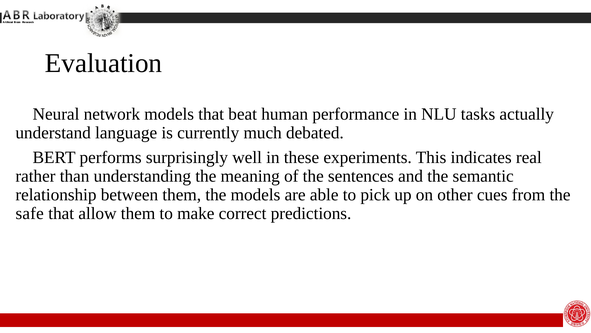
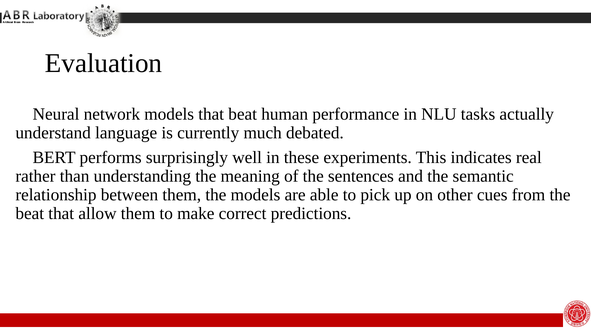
safe at (30, 213): safe -> beat
